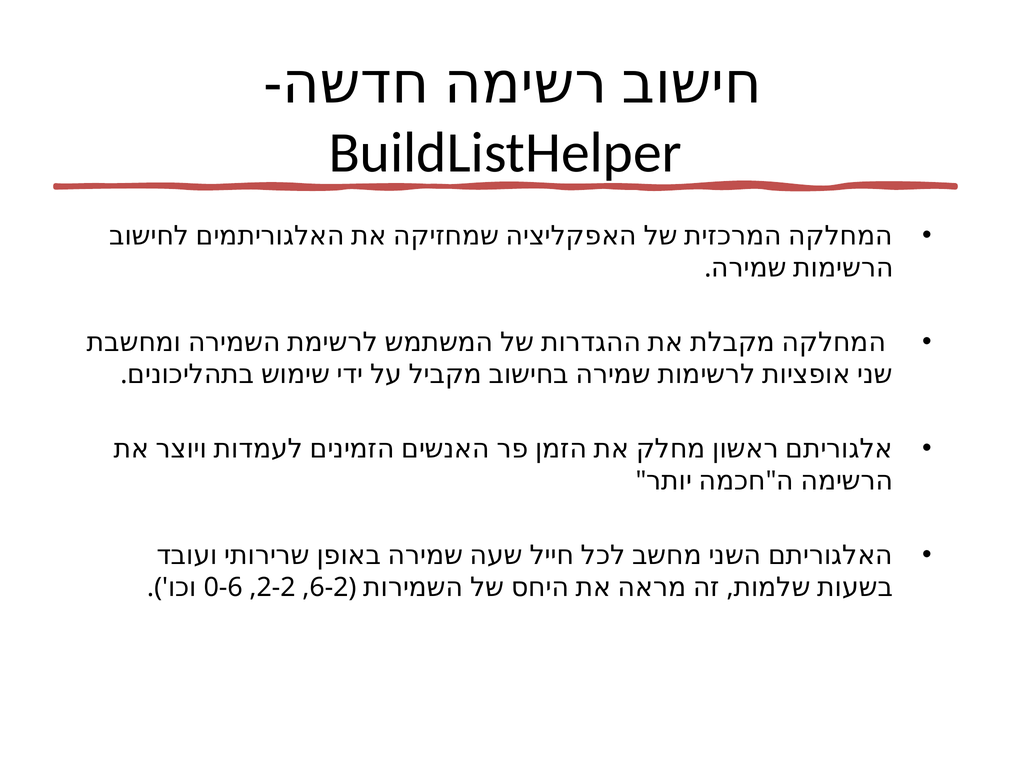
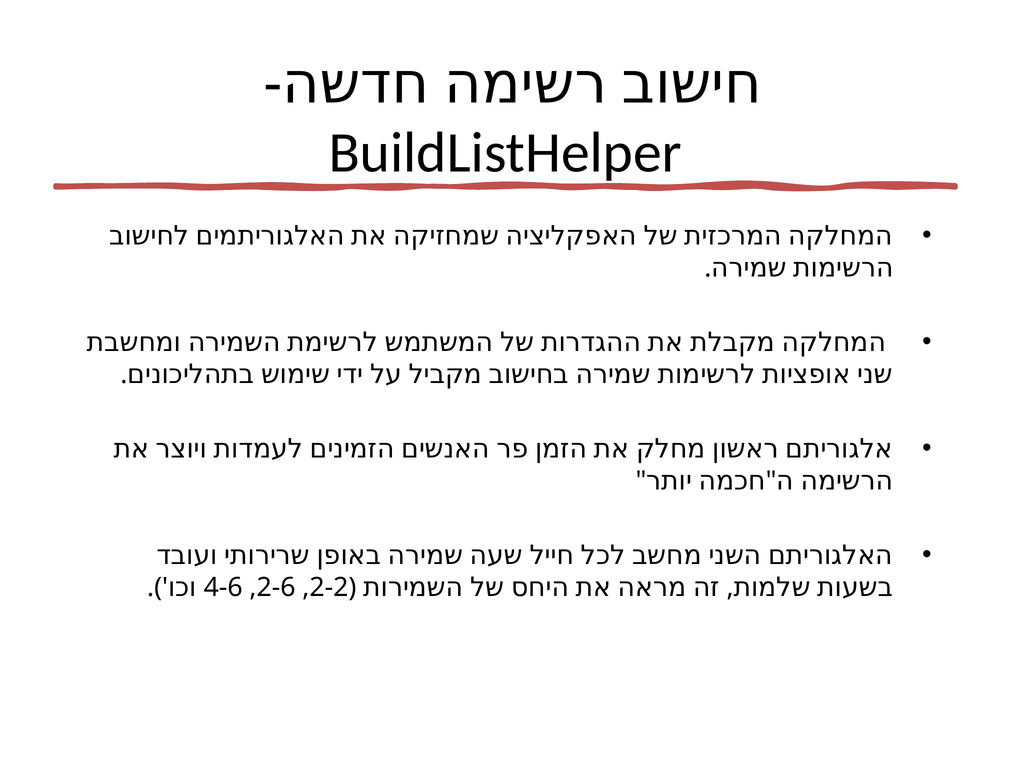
0-6: 0-6 -> 4-6
2-2: 2-2 -> 2-6
6-2: 6-2 -> 2-2
